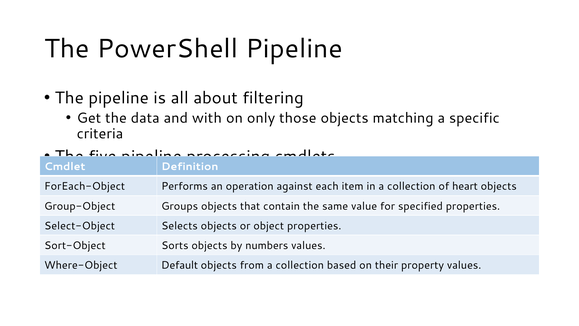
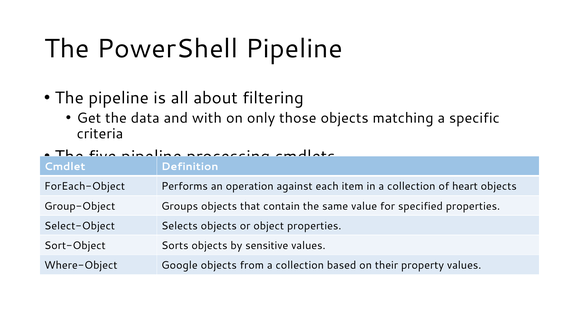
numbers: numbers -> sensitive
Default: Default -> Google
